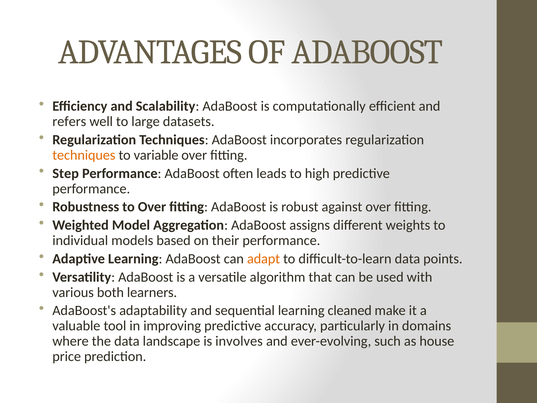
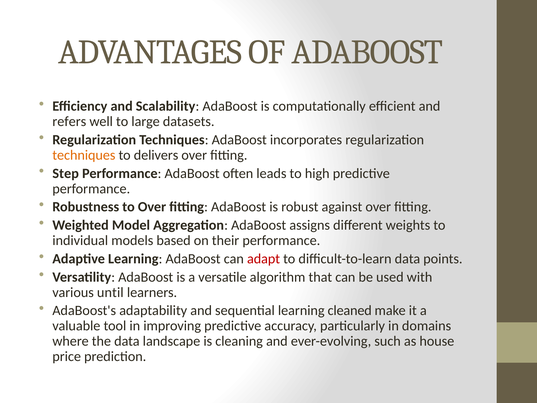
variable: variable -> delivers
adapt colour: orange -> red
both: both -> until
involves: involves -> cleaning
